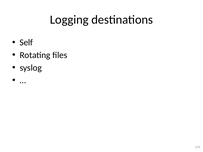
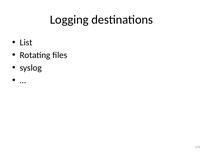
Self: Self -> List
